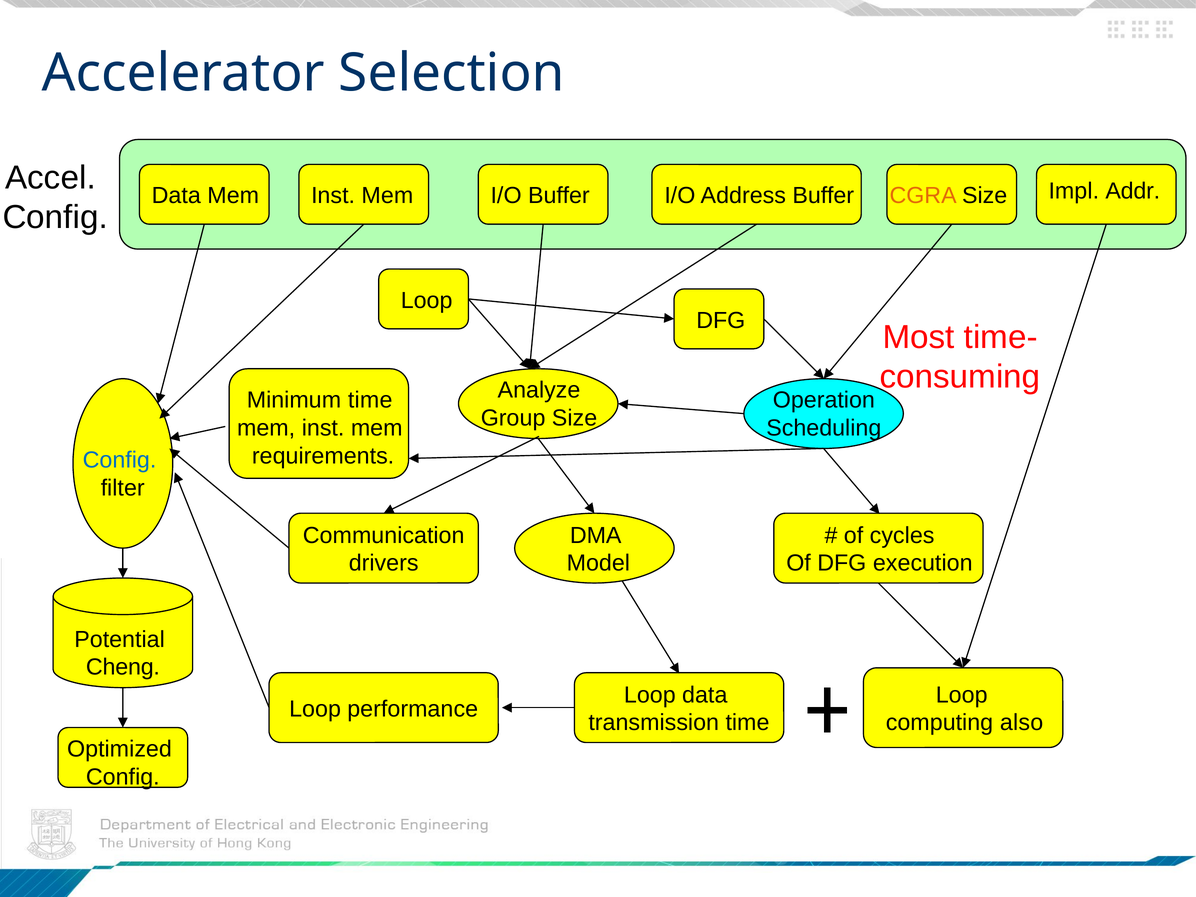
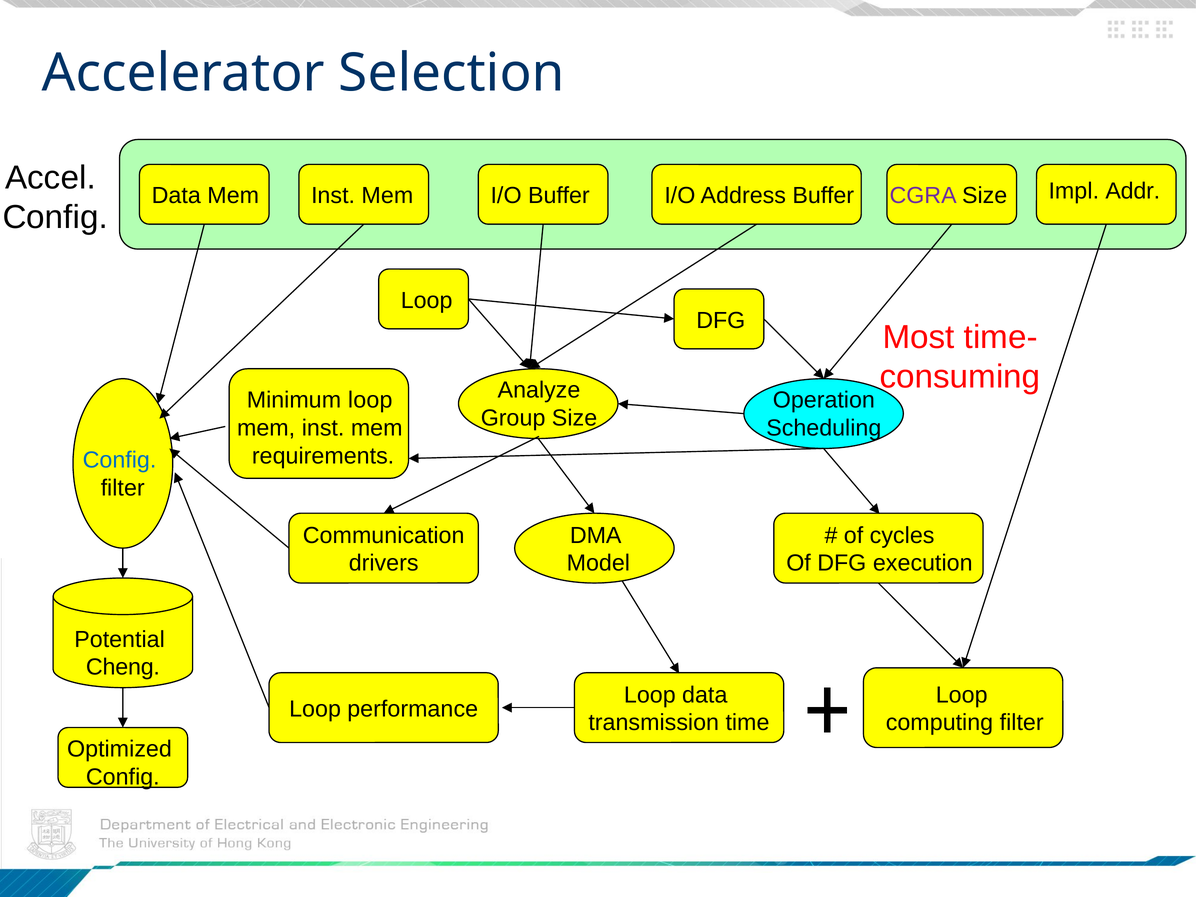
CGRA colour: orange -> purple
Minimum time: time -> loop
computing also: also -> filter
